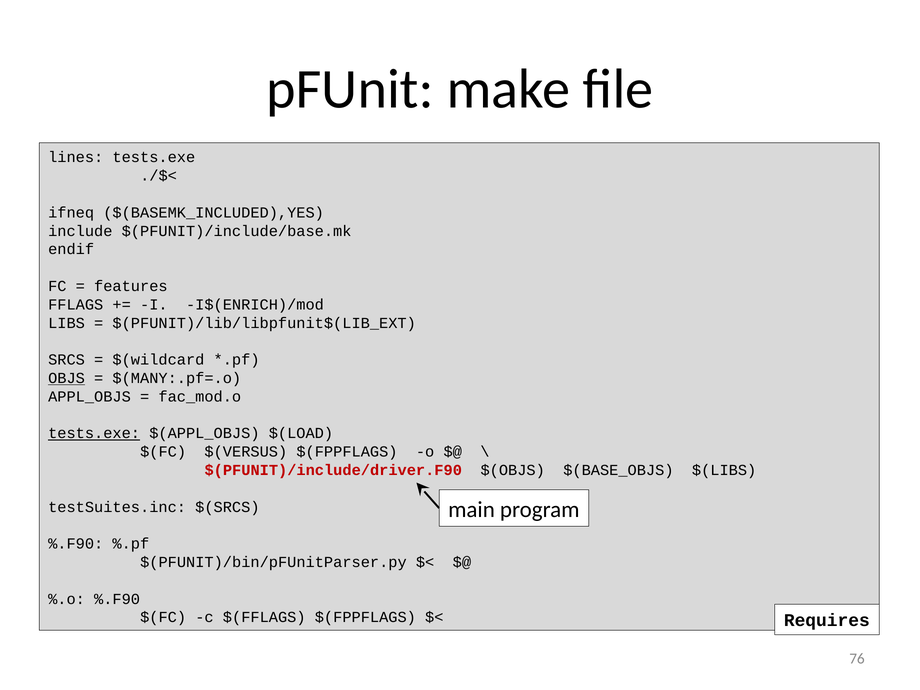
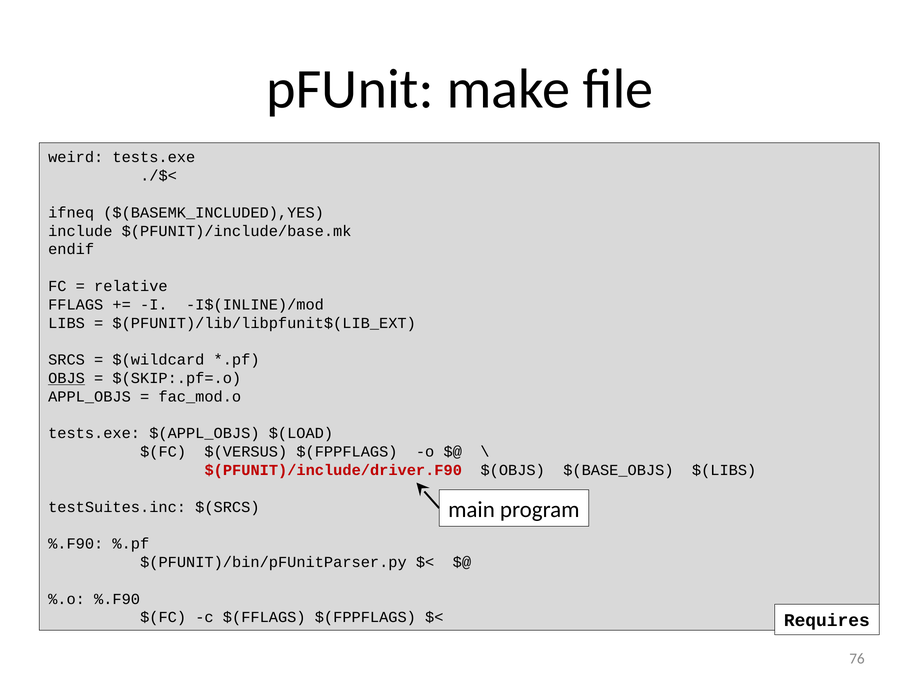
lines: lines -> weird
features: features -> relative
I$(ENRICH)/mod: I$(ENRICH)/mod -> I$(INLINE)/mod
$(MANY:.pf=.o: $(MANY:.pf=.o -> $(SKIP:.pf=.o
tests.exe at (94, 433) underline: present -> none
